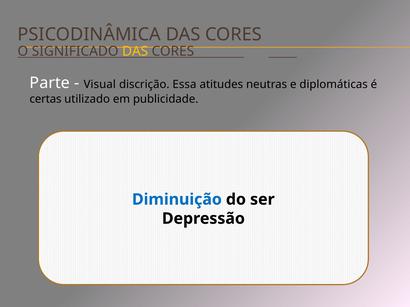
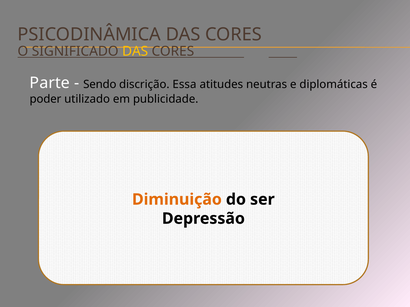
Visual: Visual -> Sendo
certas: certas -> poder
Diminuição colour: blue -> orange
